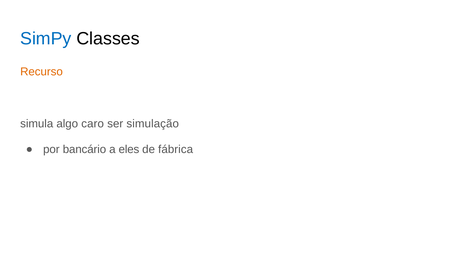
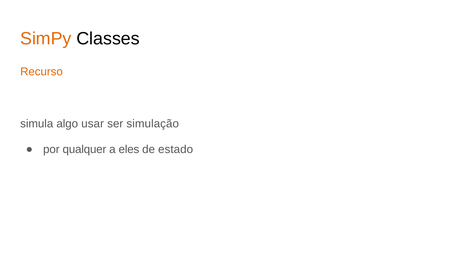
SimPy colour: blue -> orange
caro: caro -> usar
bancário: bancário -> qualquer
fábrica: fábrica -> estado
